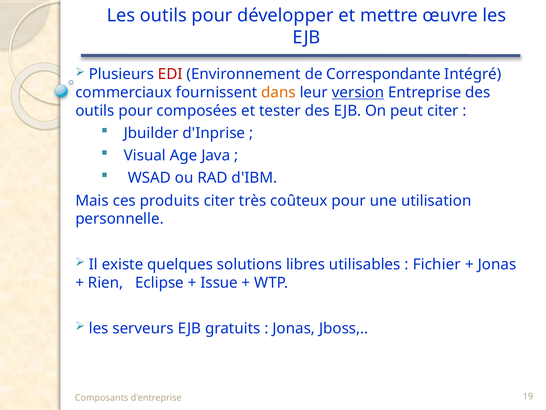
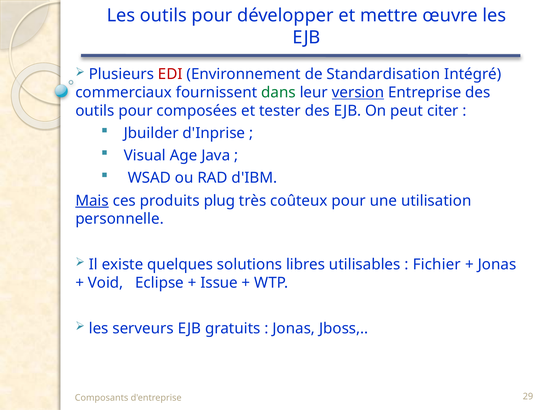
Correspondante: Correspondante -> Standardisation
dans colour: orange -> green
Mais underline: none -> present
produits citer: citer -> plug
Rien: Rien -> Void
19: 19 -> 29
